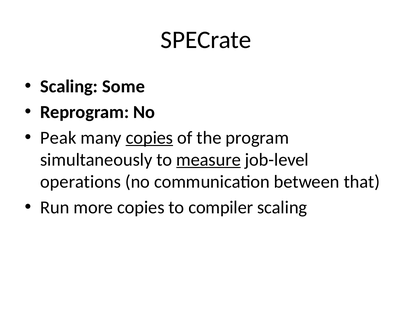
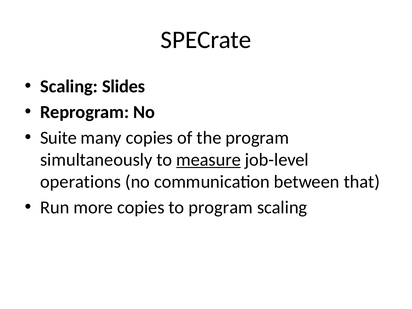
Some: Some -> Slides
Peak: Peak -> Suite
copies at (149, 138) underline: present -> none
to compiler: compiler -> program
